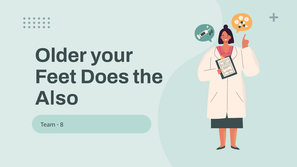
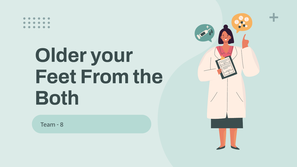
Does: Does -> From
Also: Also -> Both
